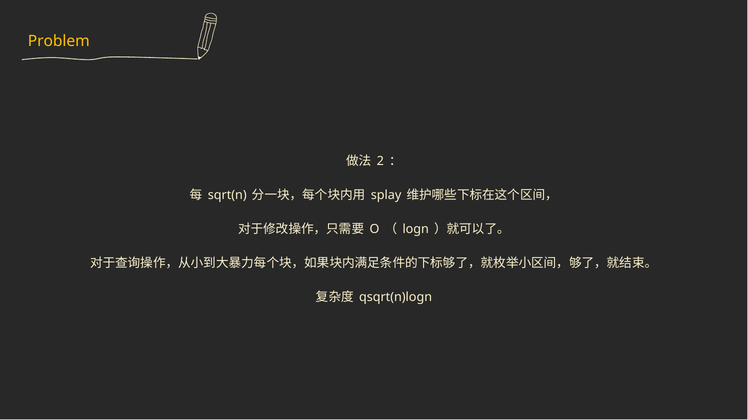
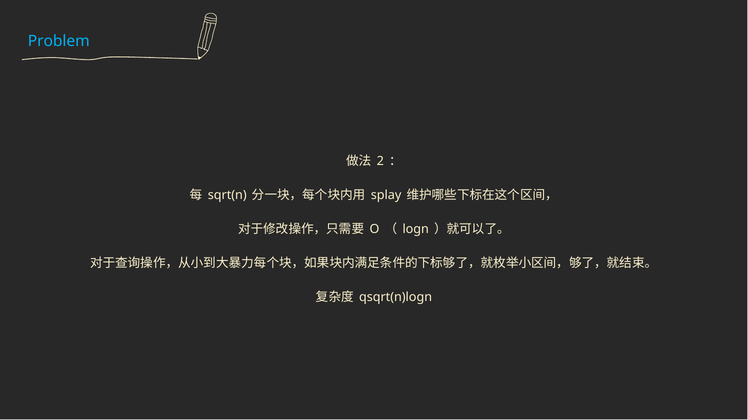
Problem colour: yellow -> light blue
